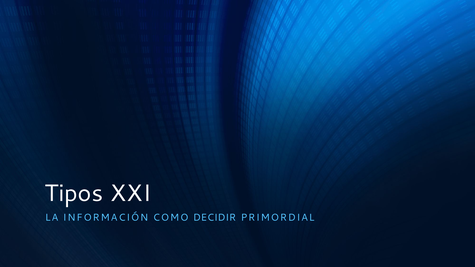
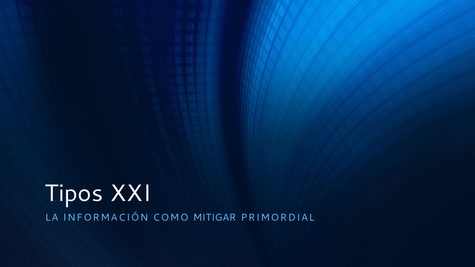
DECIDIR: DECIDIR -> MITIGAR
